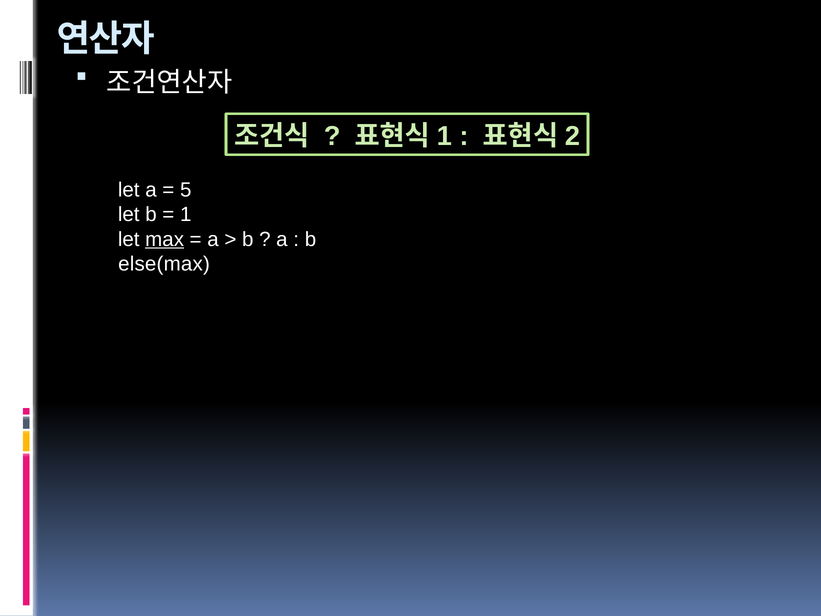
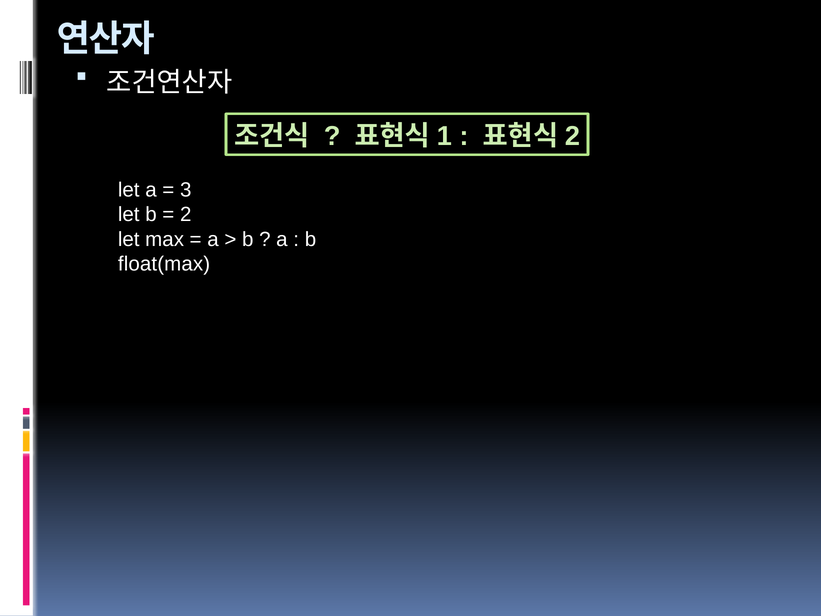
5: 5 -> 3
1: 1 -> 2
max underline: present -> none
else(max: else(max -> float(max
